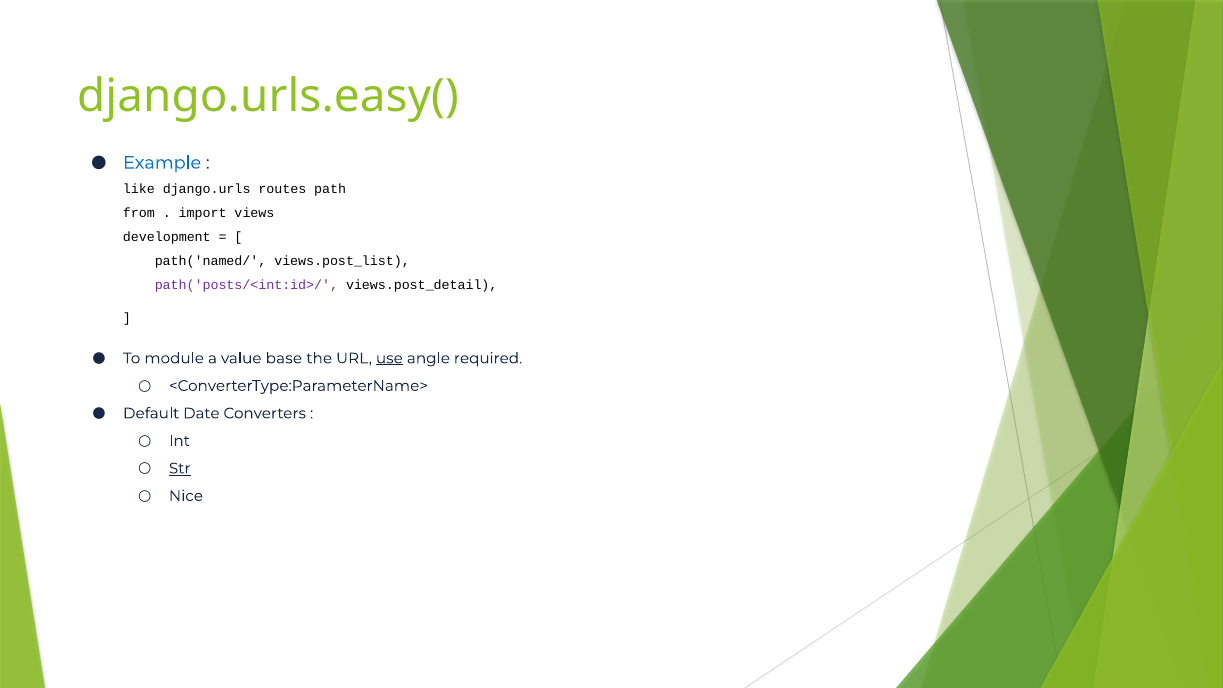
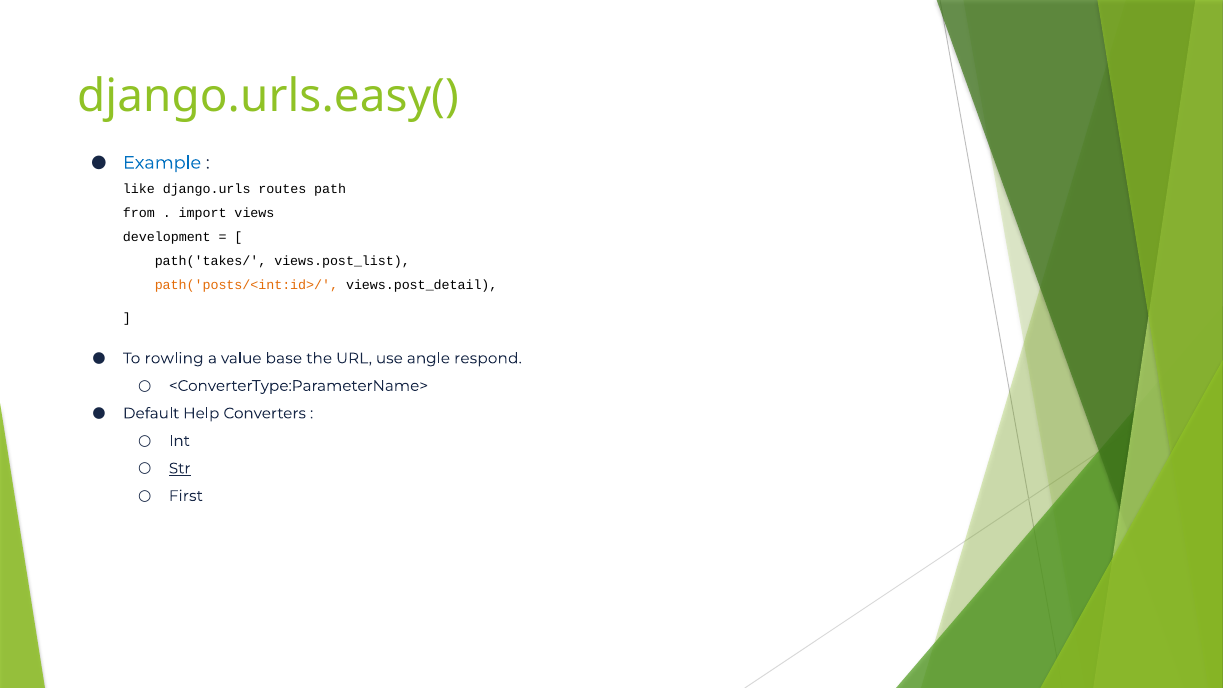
path('named/: path('named/ -> path('takes/
path('posts/<int:id>/ colour: purple -> orange
module: module -> rowling
use underline: present -> none
required: required -> respond
Date: Date -> Help
Nice: Nice -> First
